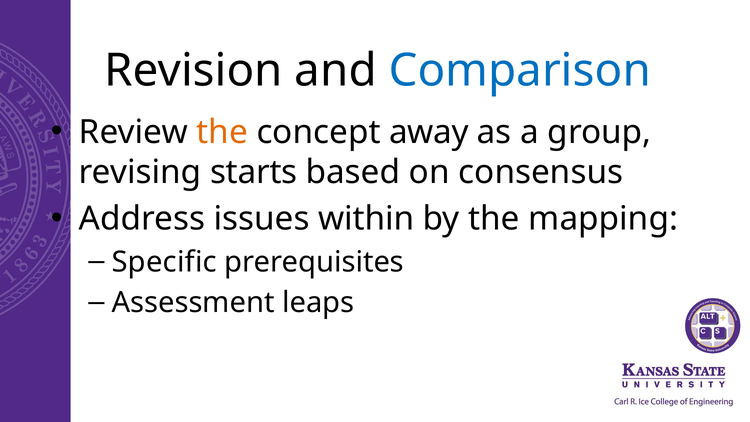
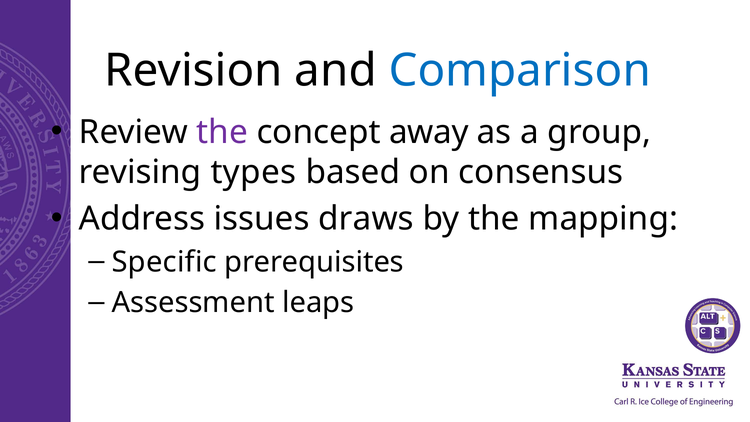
the at (222, 132) colour: orange -> purple
starts: starts -> types
within: within -> draws
